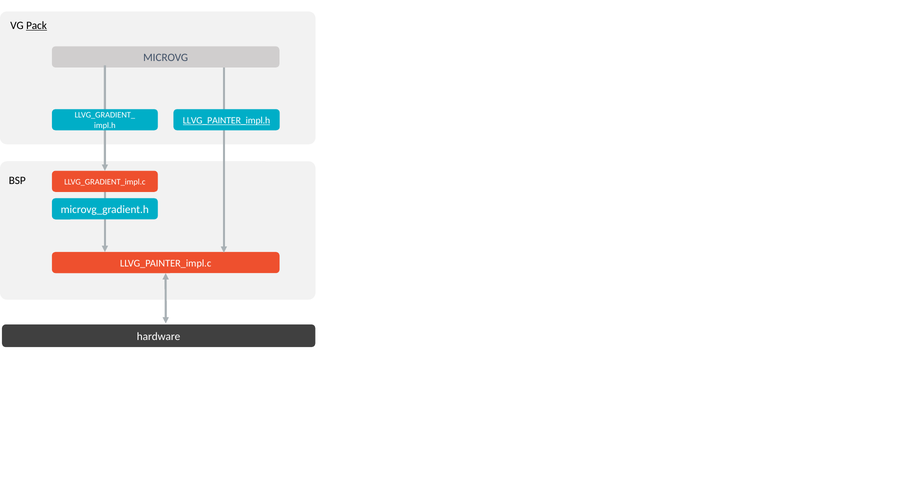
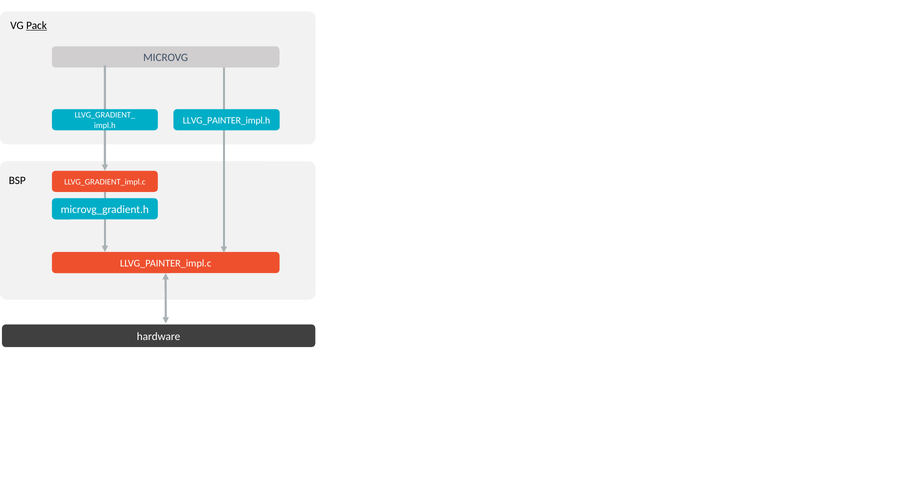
LLVG_PAINTER_impl.h underline: present -> none
